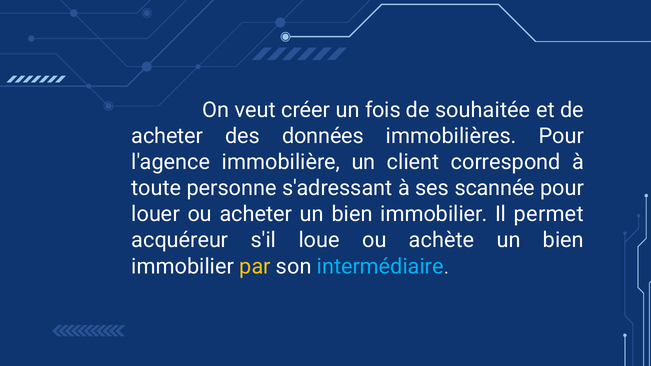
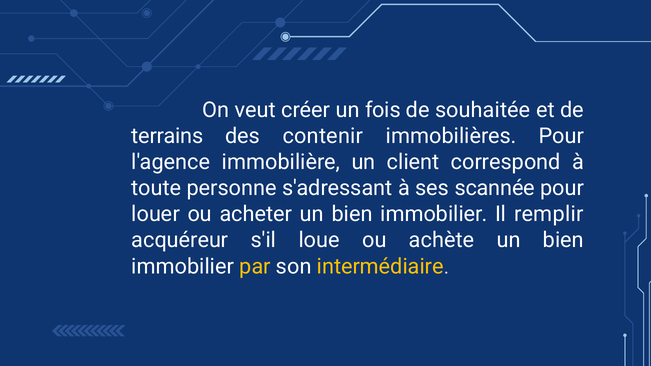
acheter at (167, 136): acheter -> terrains
données: données -> contenir
permet: permet -> remplir
intermédiaire colour: light blue -> yellow
